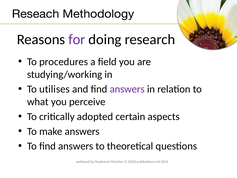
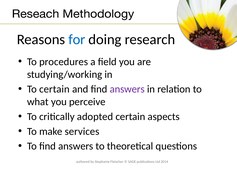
for colour: purple -> blue
To utilises: utilises -> certain
make answers: answers -> services
